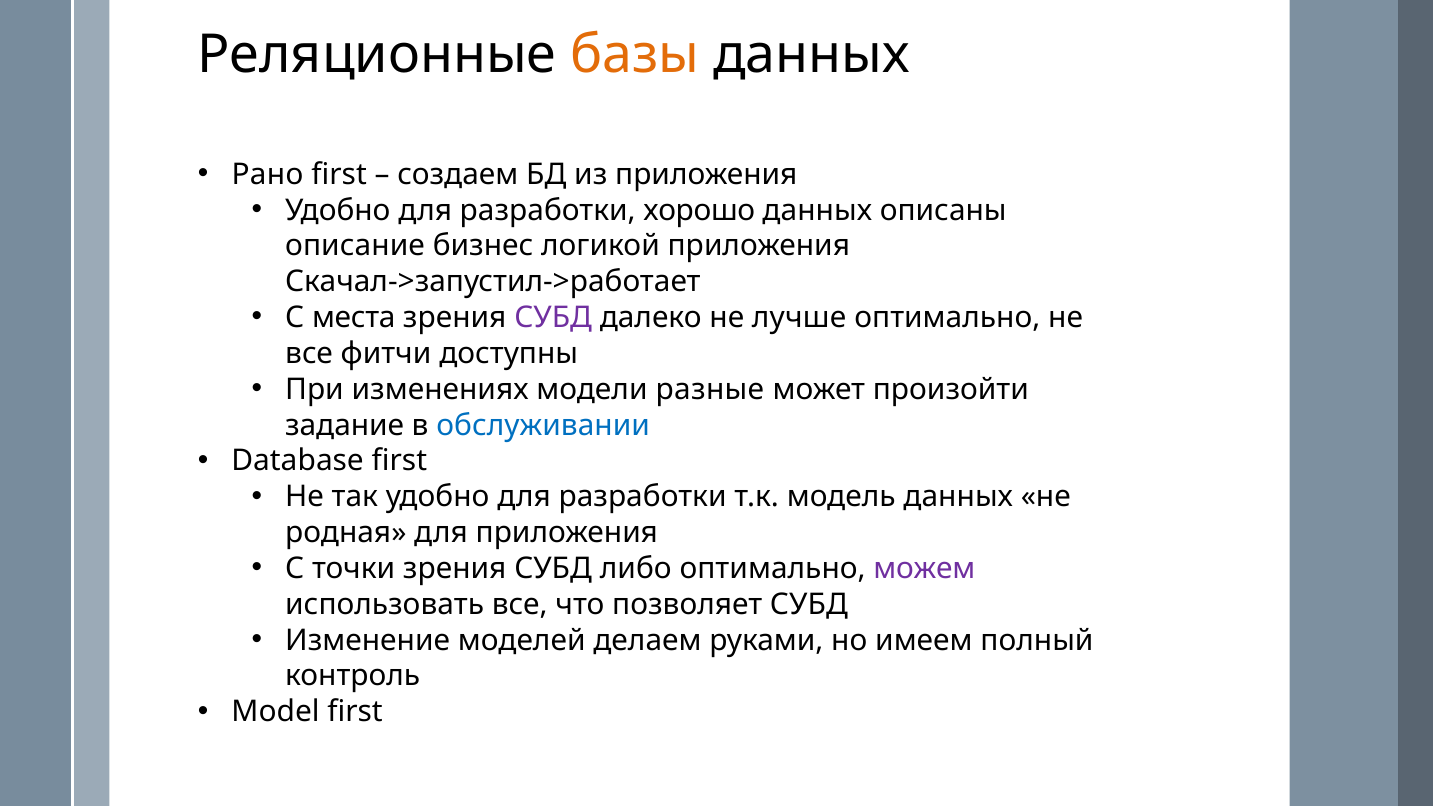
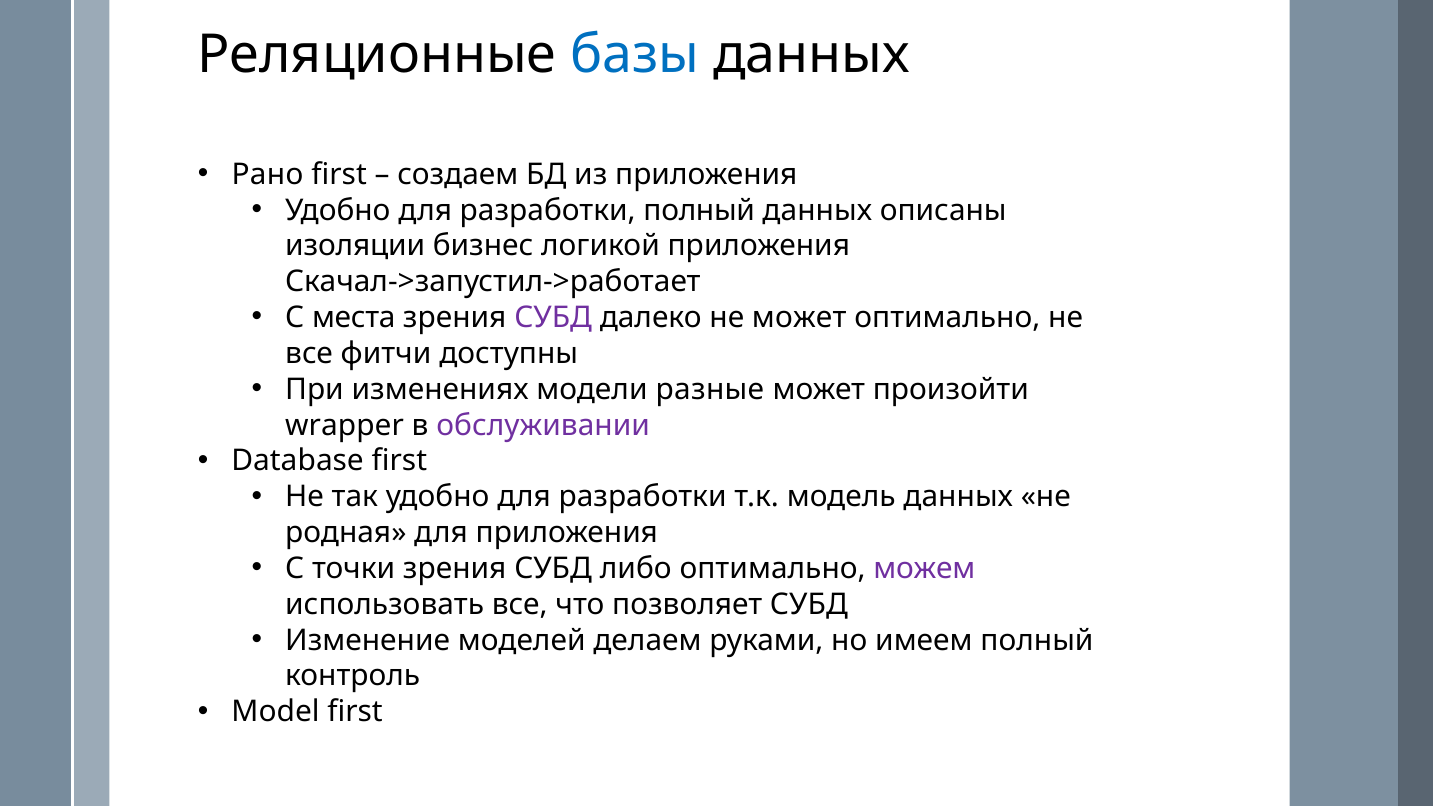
базы colour: orange -> blue
разработки хорошо: хорошо -> полный
описание: описание -> изоляции
не лучше: лучше -> может
задание: задание -> wrapper
обслуживании colour: blue -> purple
